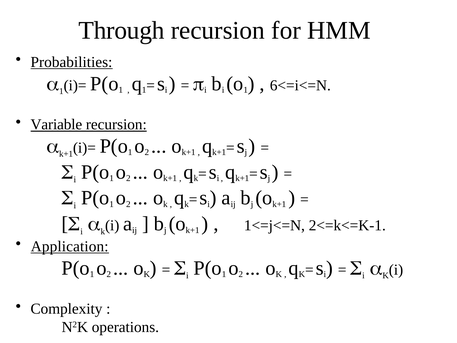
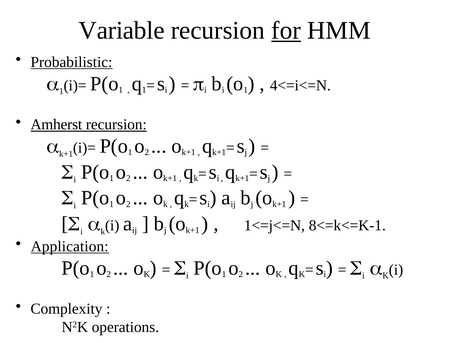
Through: Through -> Variable
for underline: none -> present
Probabilities: Probabilities -> Probabilistic
6<=i<=N: 6<=i<=N -> 4<=i<=N
Variable: Variable -> Amherst
2<=k<=K-1: 2<=k<=K-1 -> 8<=k<=K-1
